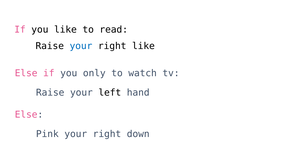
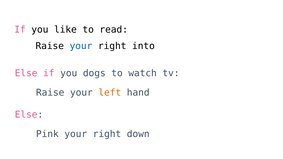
right like: like -> into
only: only -> dogs
left colour: black -> orange
